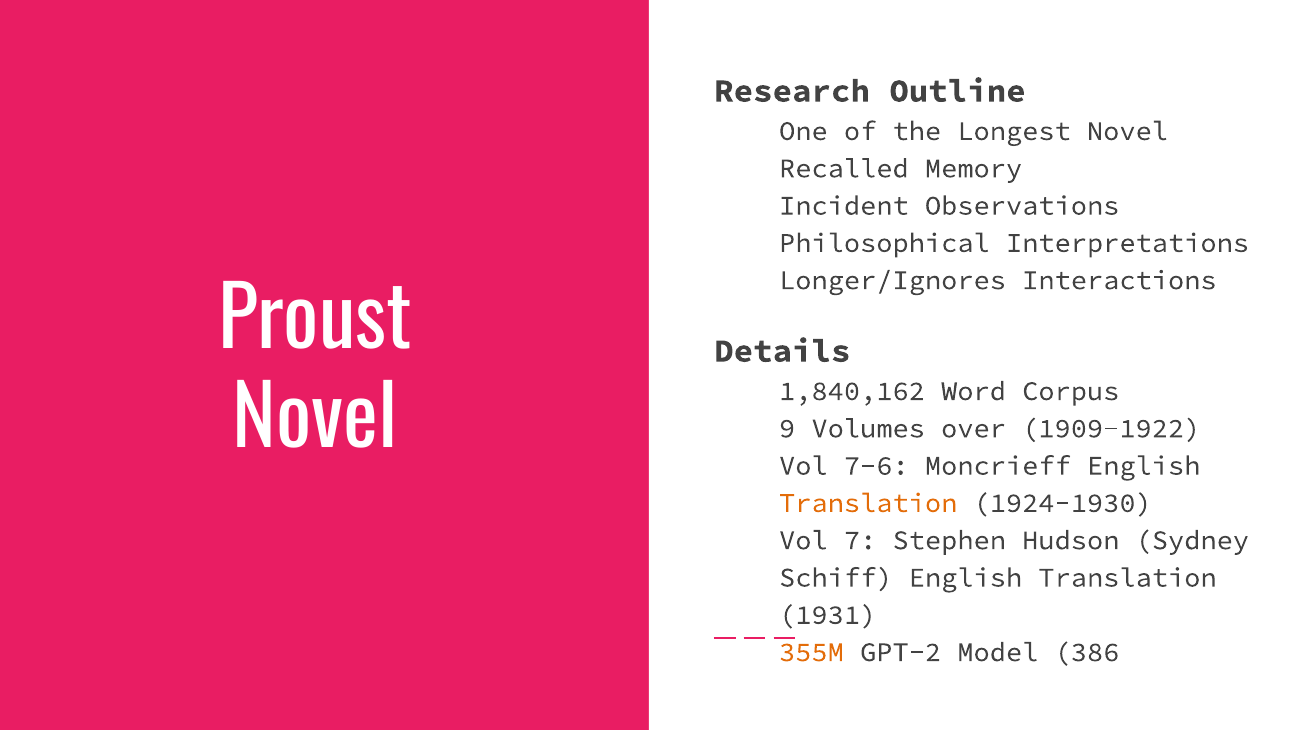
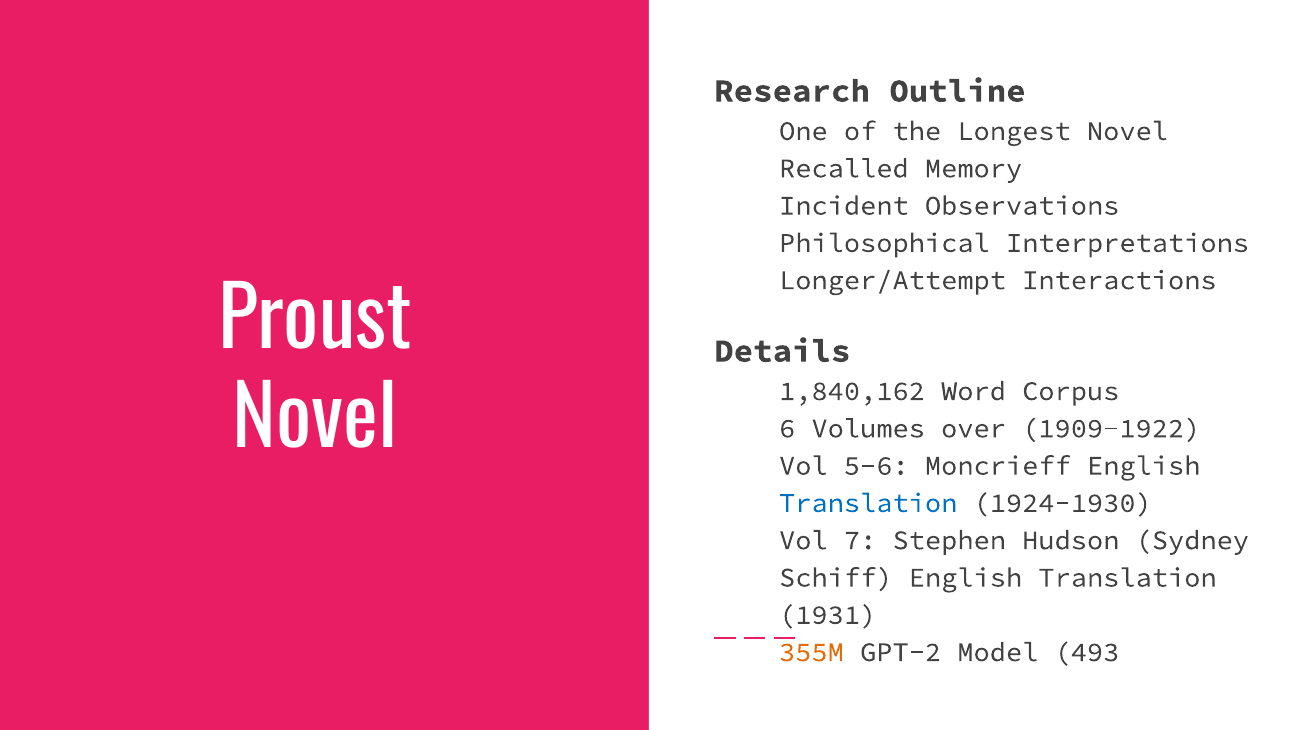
Longer/Ignores: Longer/Ignores -> Longer/Attempt
9: 9 -> 6
7-6: 7-6 -> 5-6
Translation at (868, 503) colour: orange -> blue
386: 386 -> 493
